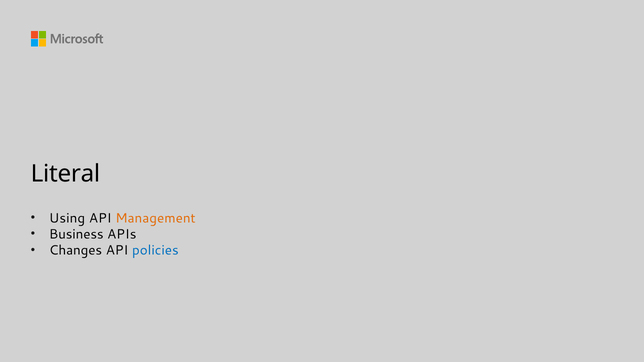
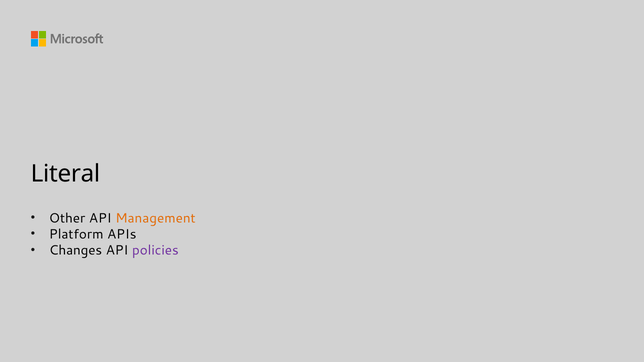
Using: Using -> Other
Business: Business -> Platform
policies colour: blue -> purple
